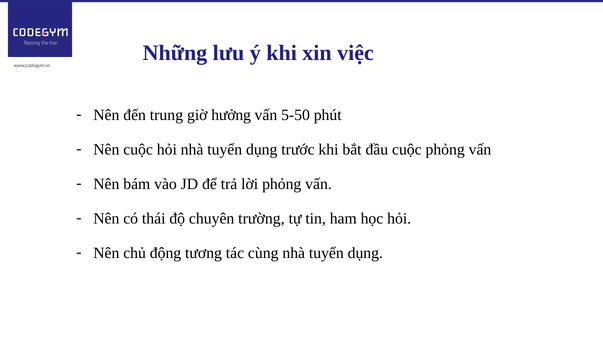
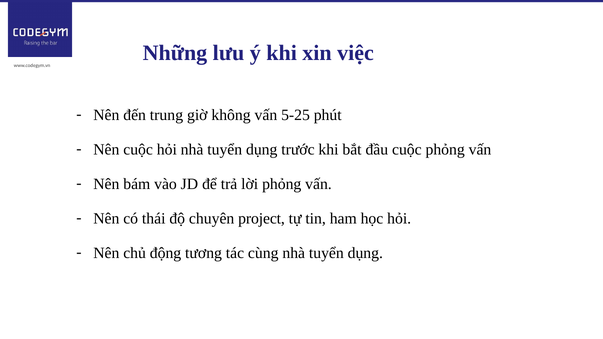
hưởng: hưởng -> không
5-50: 5-50 -> 5-25
trường: trường -> project
